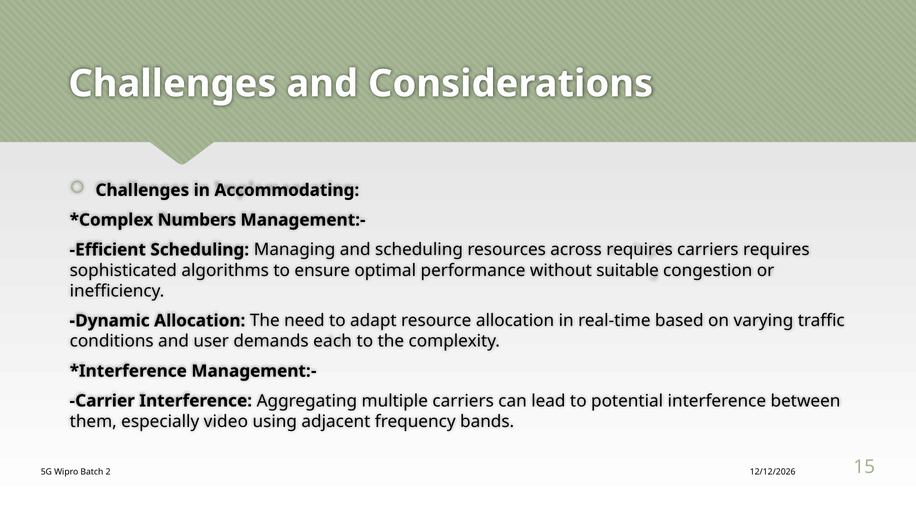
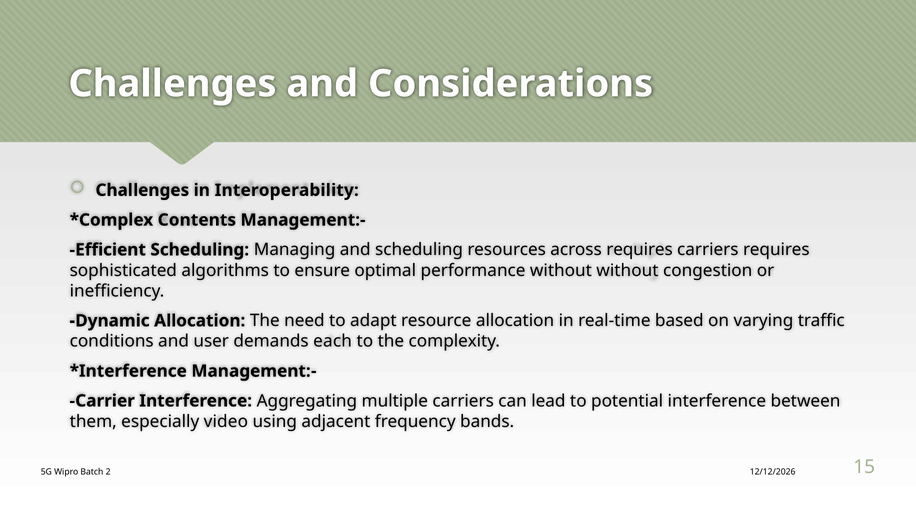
Accommodating: Accommodating -> Interoperability
Numbers: Numbers -> Contents
without suitable: suitable -> without
